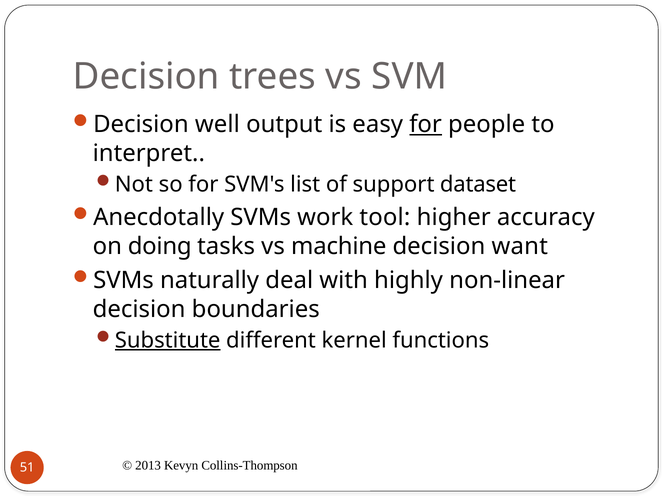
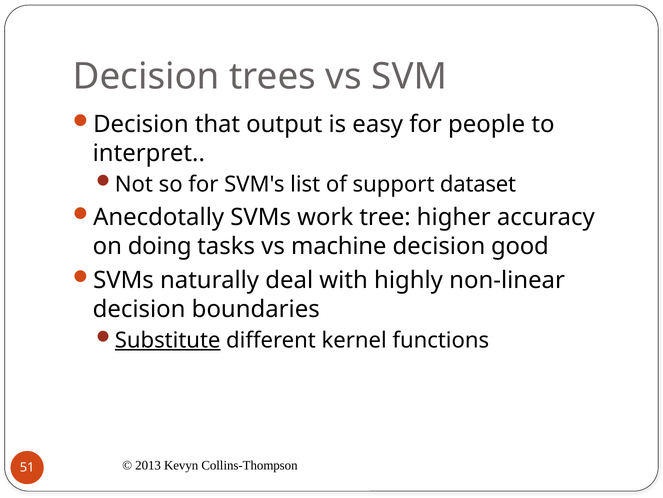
well: well -> that
for at (426, 124) underline: present -> none
tool: tool -> tree
want: want -> good
